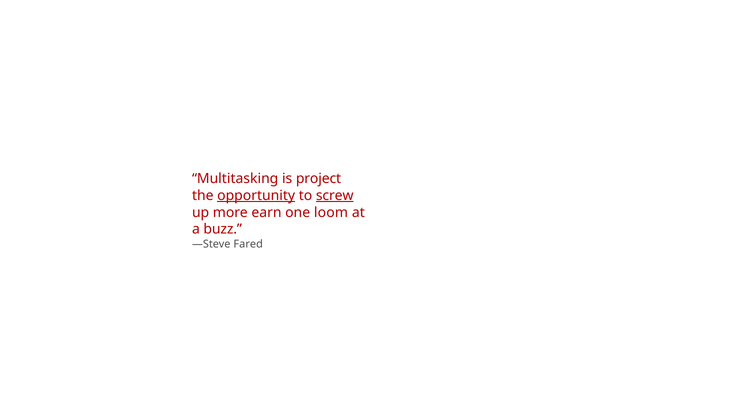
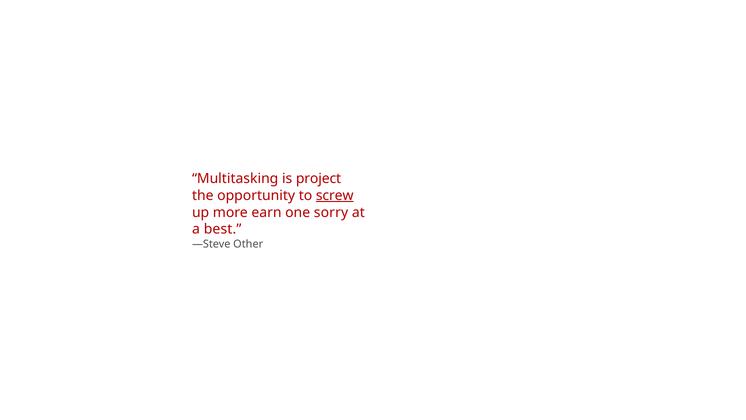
opportunity underline: present -> none
loom: loom -> sorry
buzz: buzz -> best
Fared: Fared -> Other
